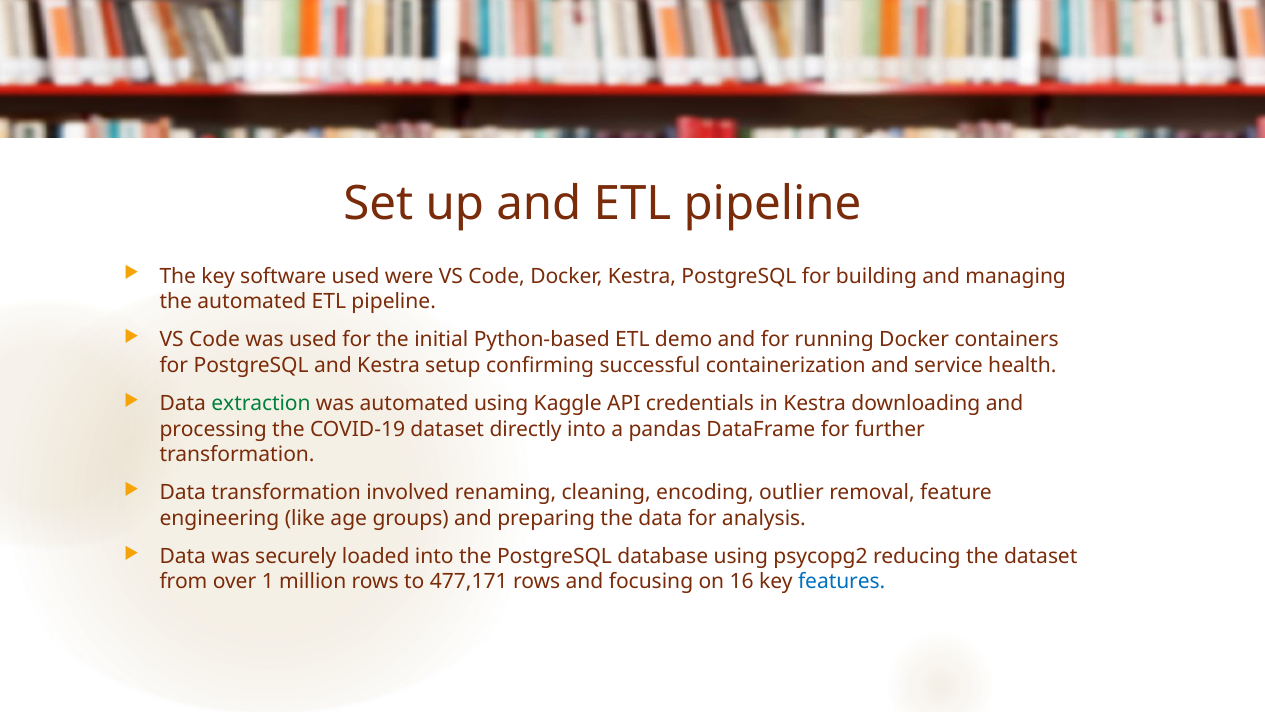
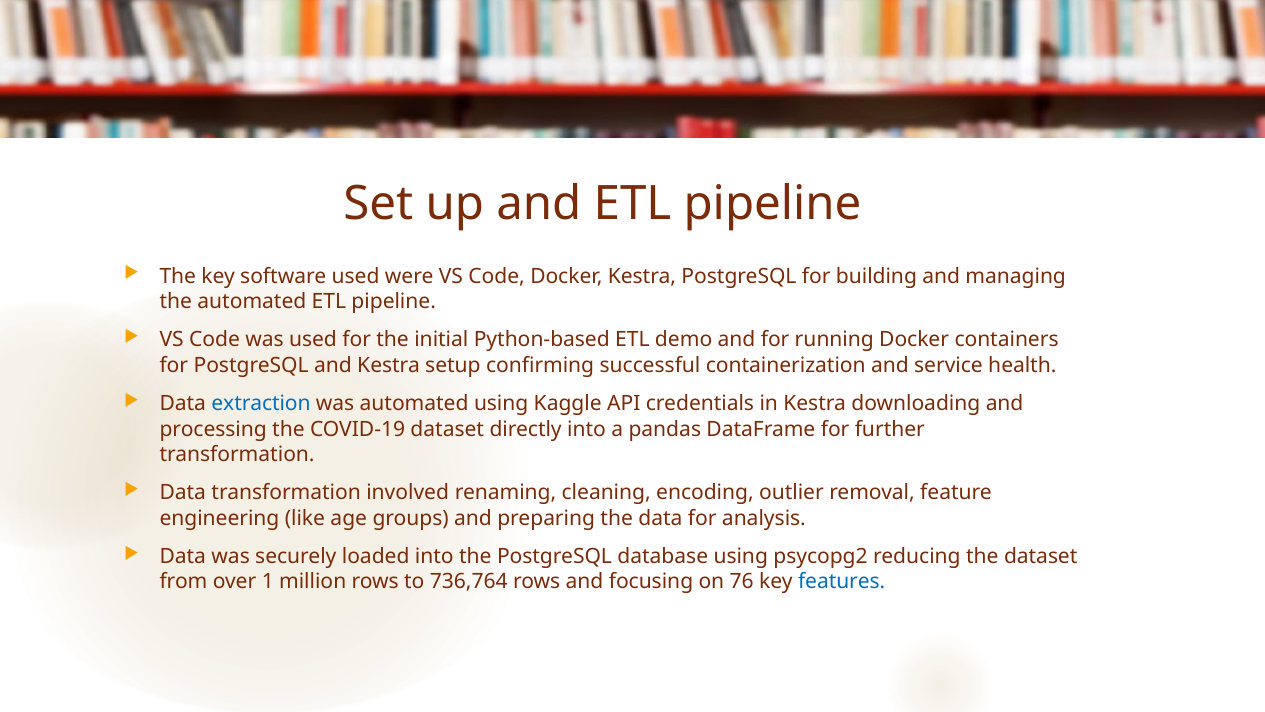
extraction colour: green -> blue
477,171: 477,171 -> 736,764
16: 16 -> 76
